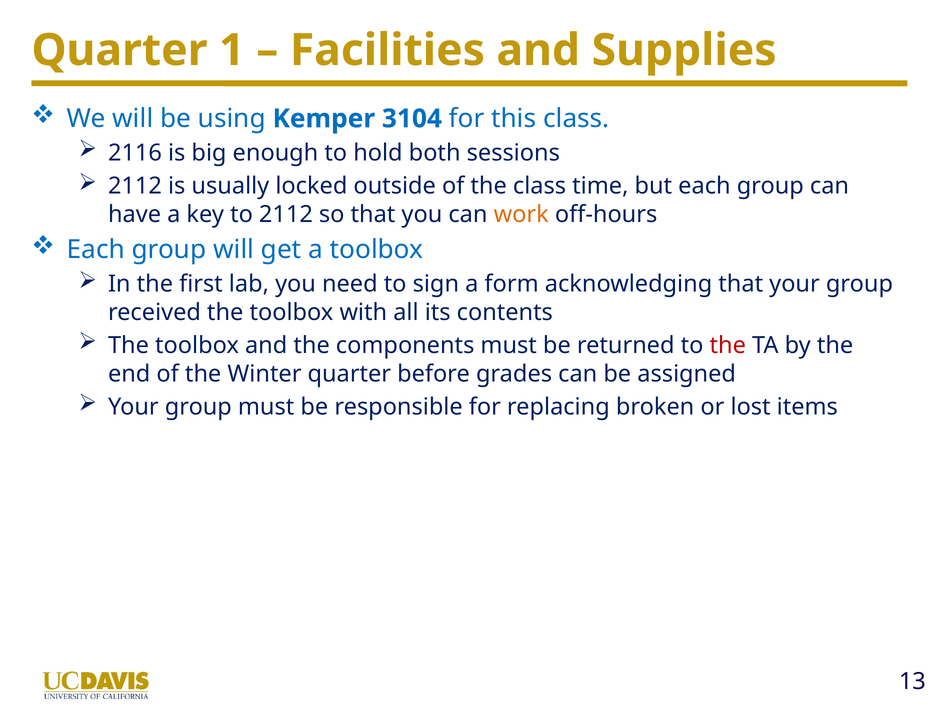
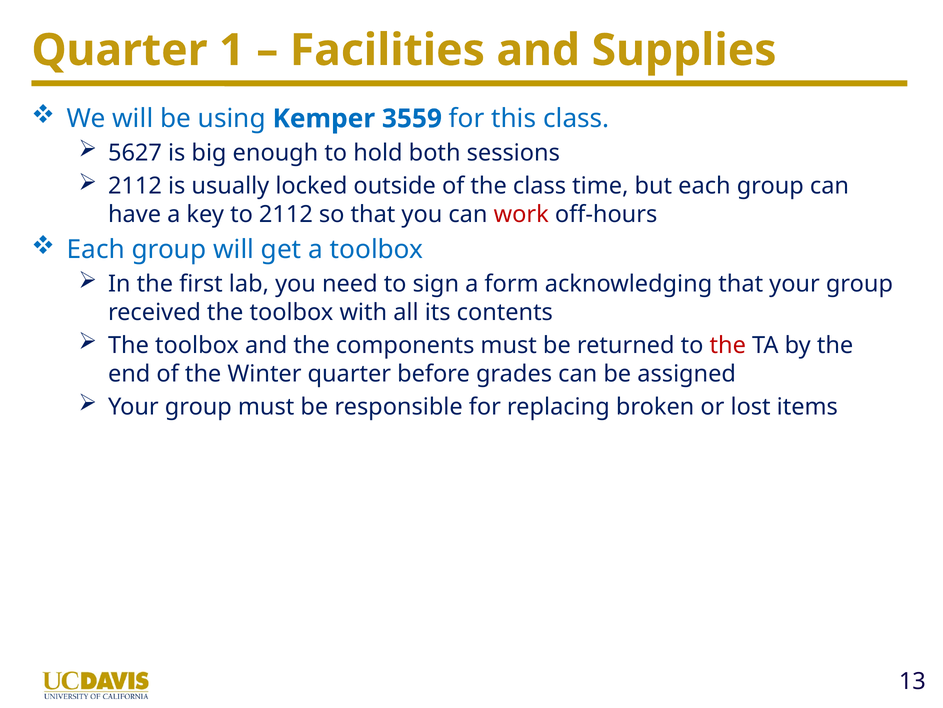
3104: 3104 -> 3559
2116: 2116 -> 5627
work colour: orange -> red
